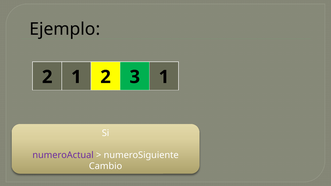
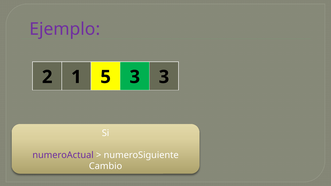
Ejemplo colour: black -> purple
1 2: 2 -> 5
3 1: 1 -> 3
